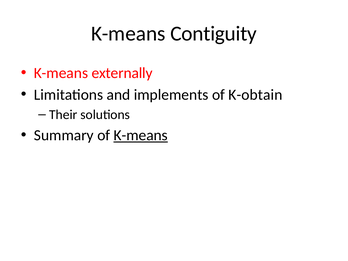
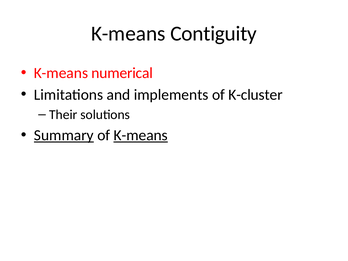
externally: externally -> numerical
K-obtain: K-obtain -> K-cluster
Summary underline: none -> present
